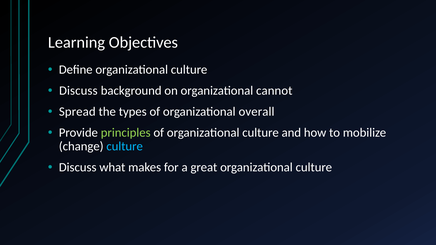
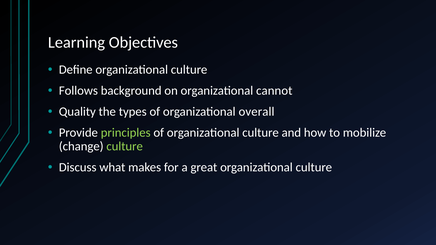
Discuss at (78, 91): Discuss -> Follows
Spread: Spread -> Quality
culture at (125, 147) colour: light blue -> light green
